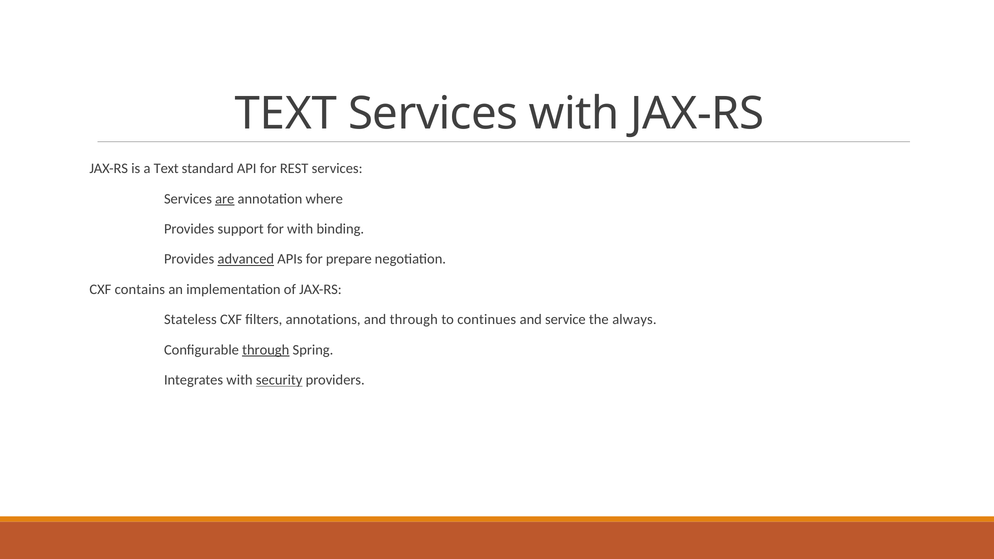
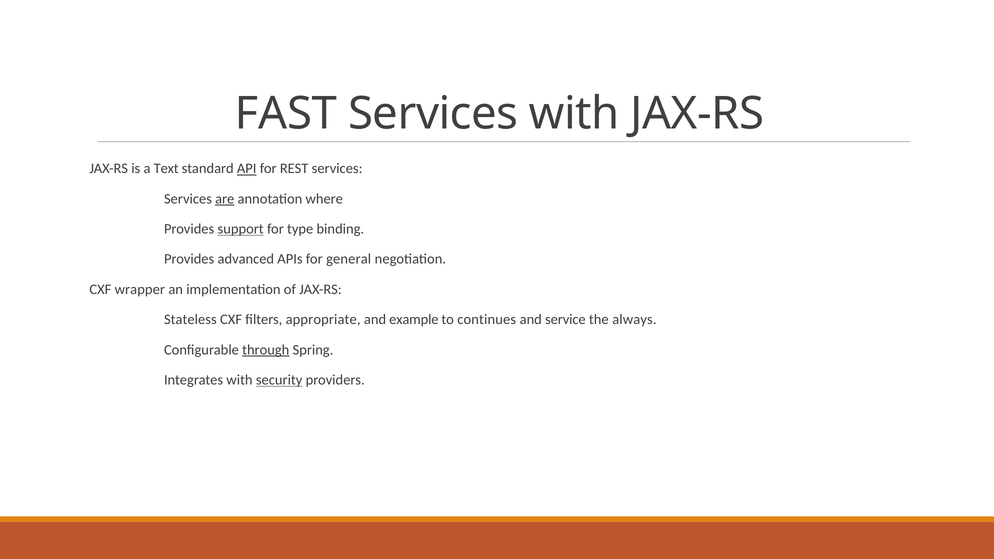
TEXT at (286, 114): TEXT -> FAST
API underline: none -> present
support underline: none -> present
for with: with -> type
advanced underline: present -> none
prepare: prepare -> general
contains: contains -> wrapper
annotations: annotations -> appropriate
and through: through -> example
